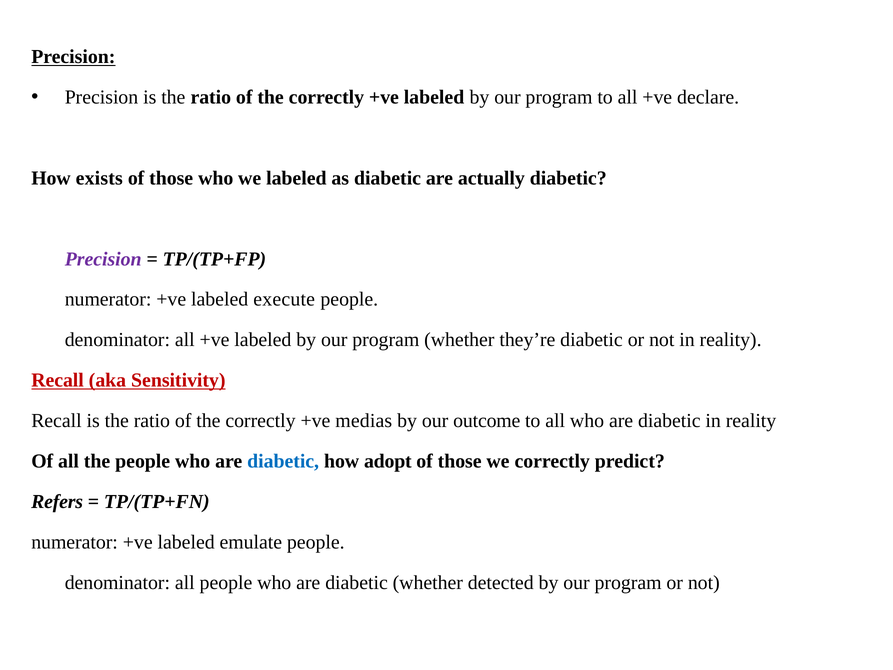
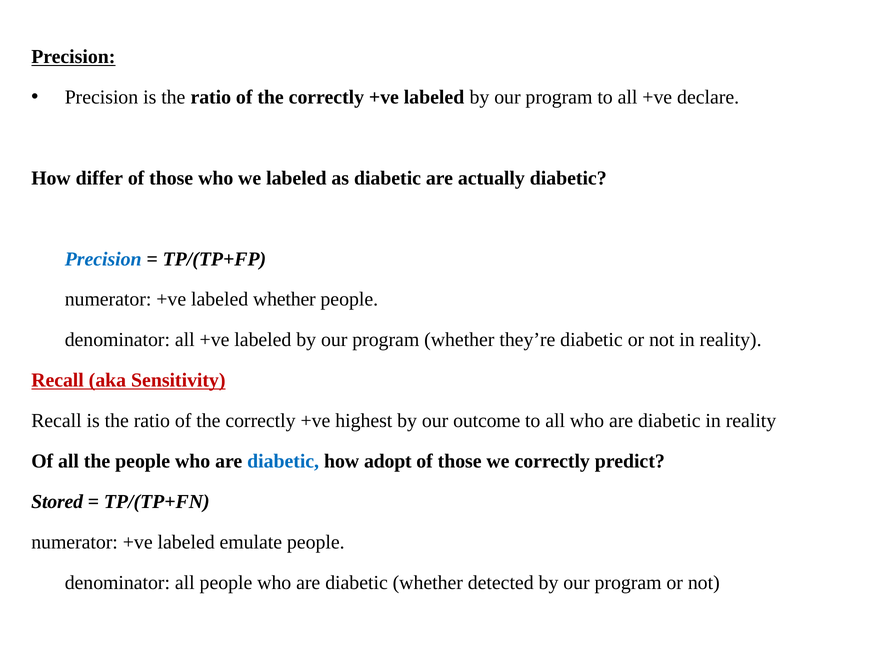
exists: exists -> differ
Precision at (103, 259) colour: purple -> blue
labeled execute: execute -> whether
medias: medias -> highest
Refers: Refers -> Stored
